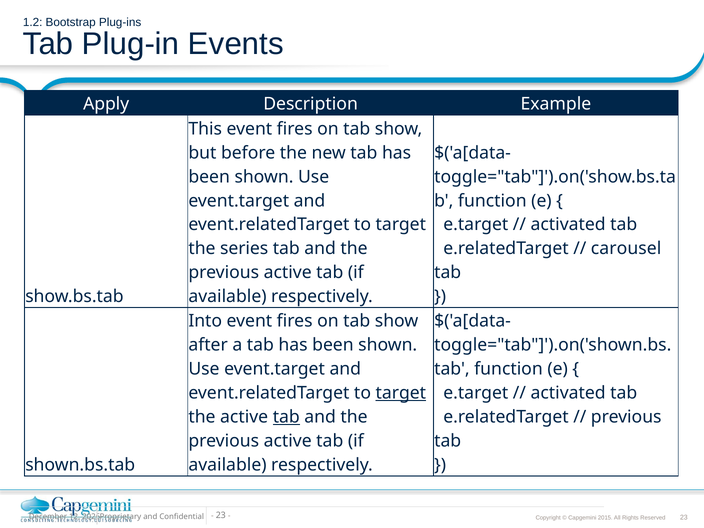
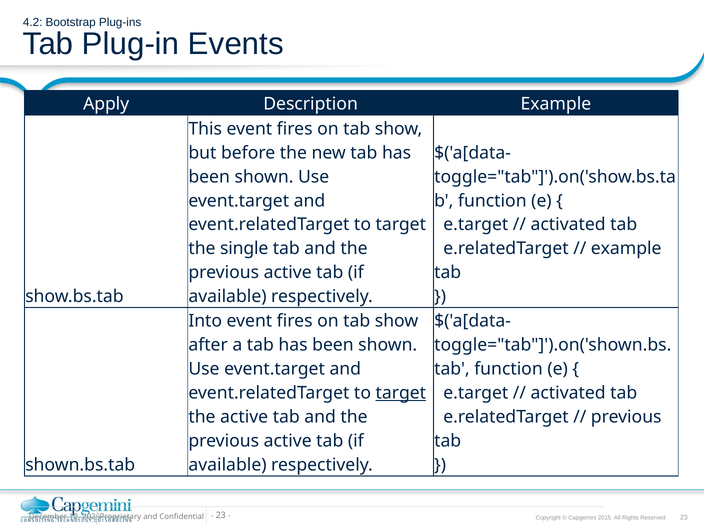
1.2: 1.2 -> 4.2
series: series -> single
carousel at (626, 249): carousel -> example
tab at (286, 417) underline: present -> none
